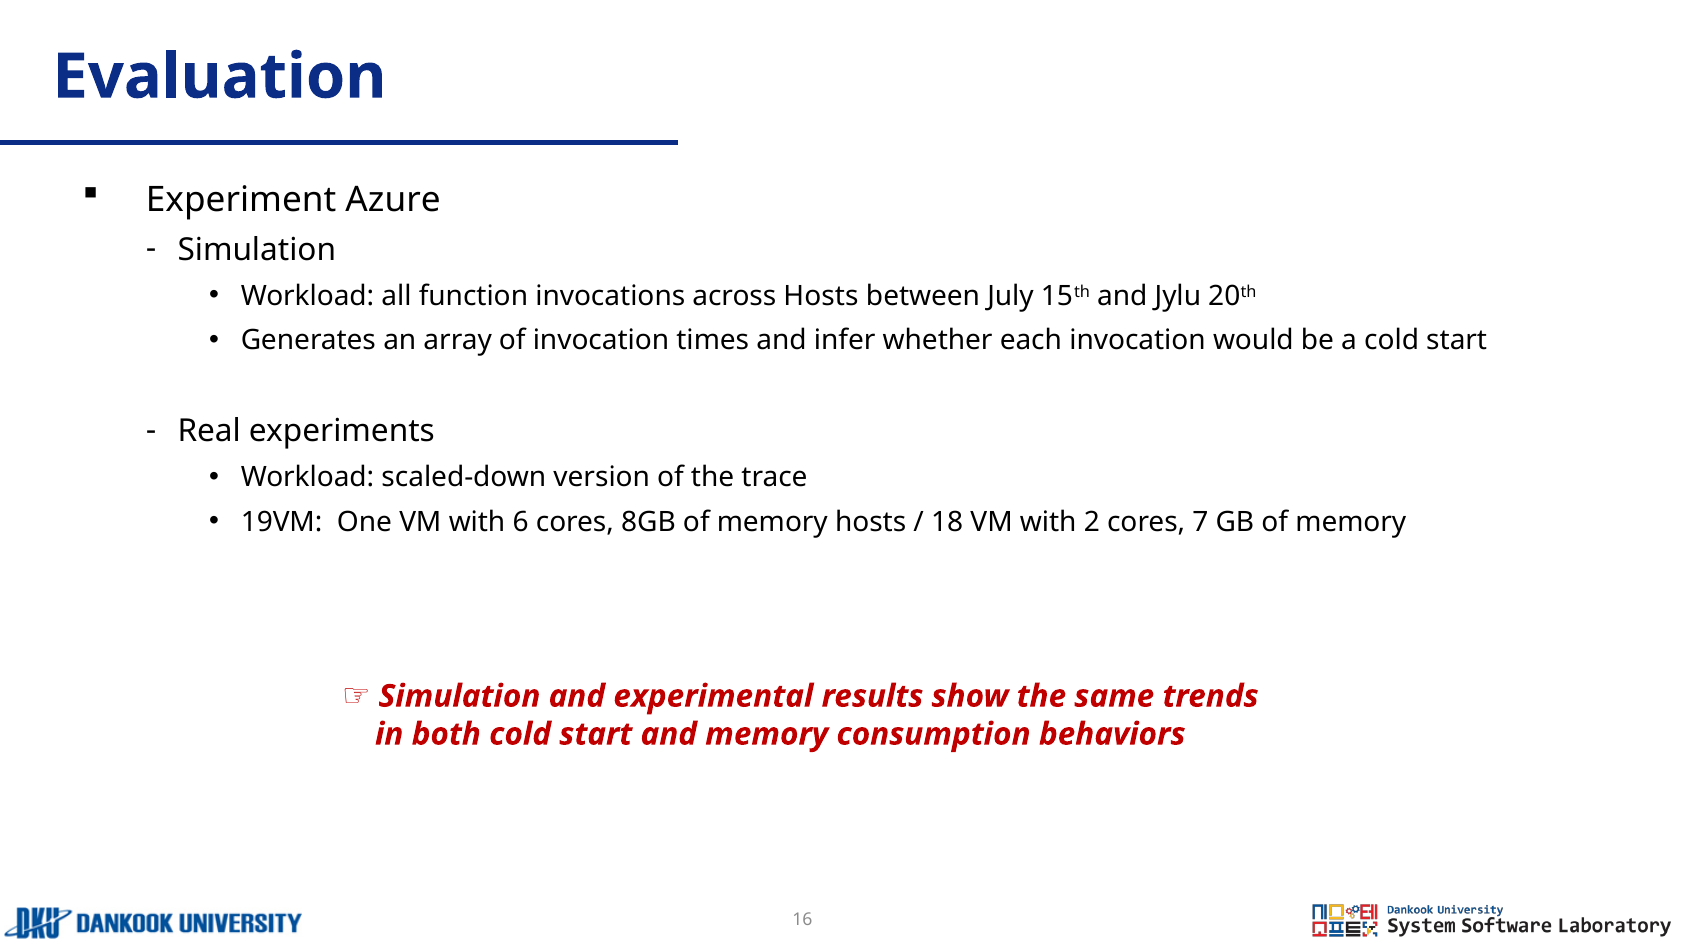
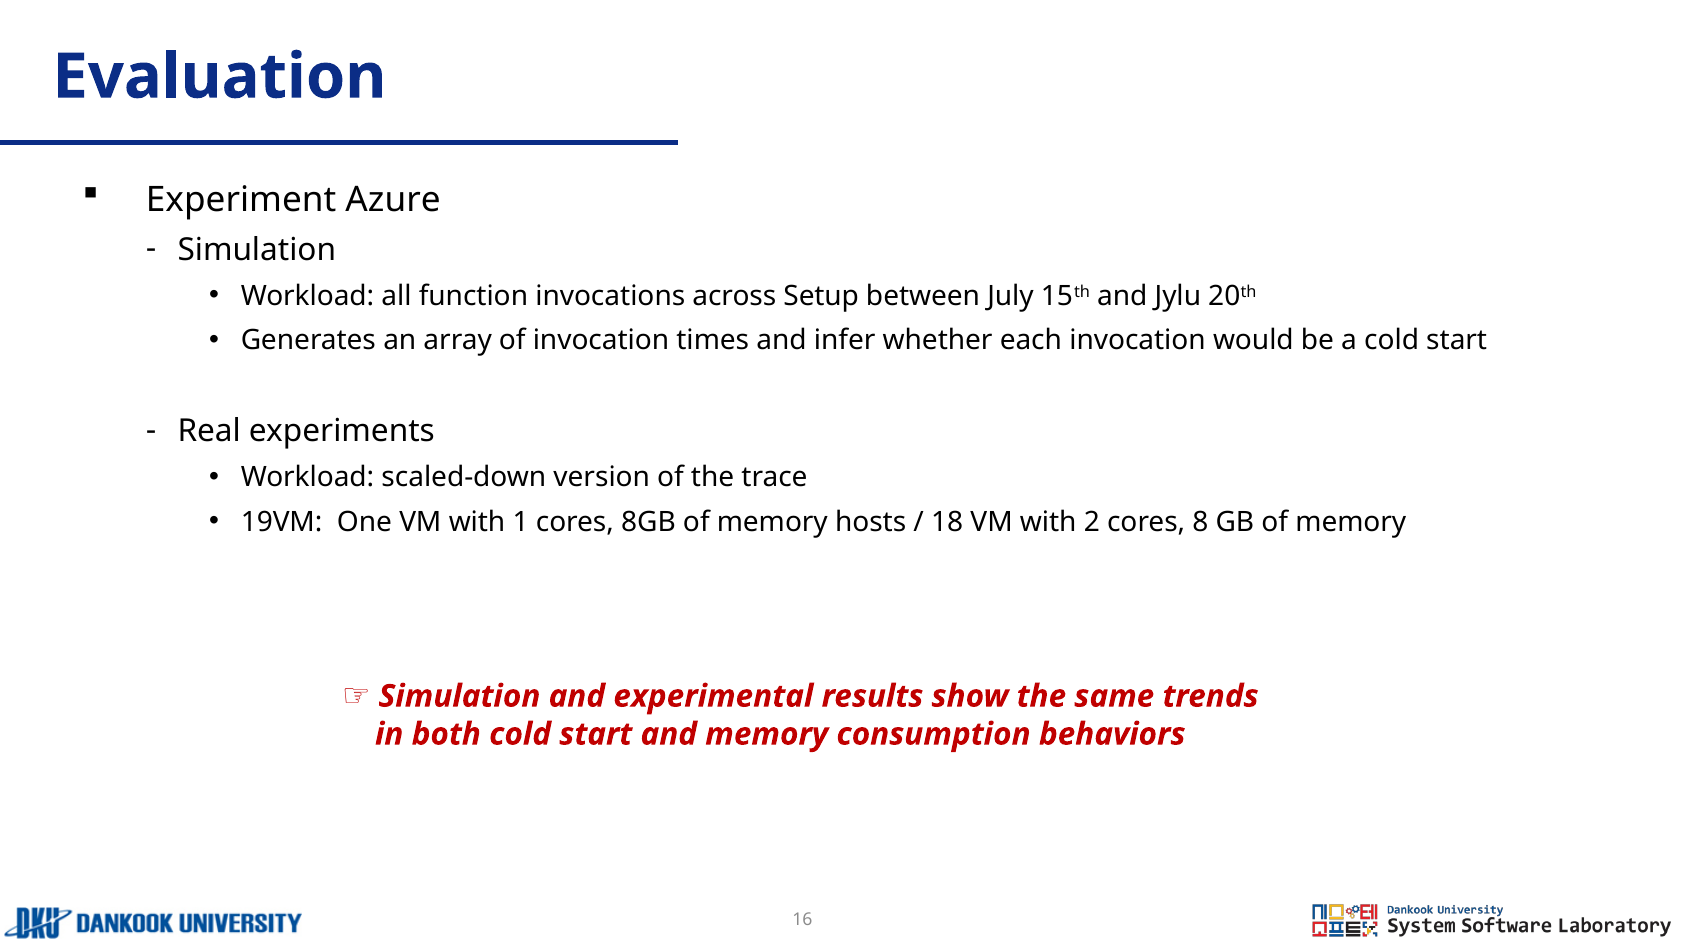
across Hosts: Hosts -> Setup
6: 6 -> 1
7: 7 -> 8
